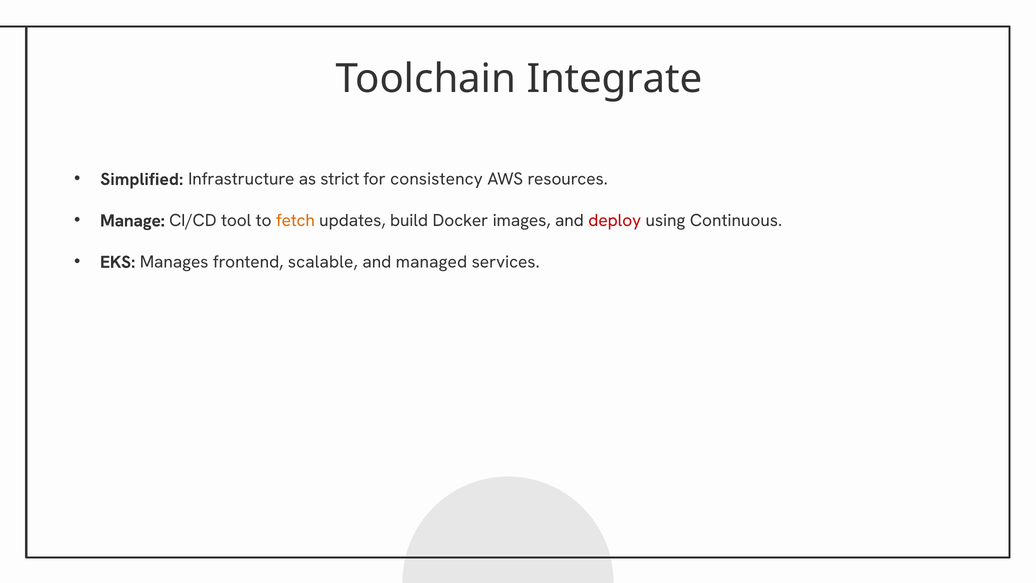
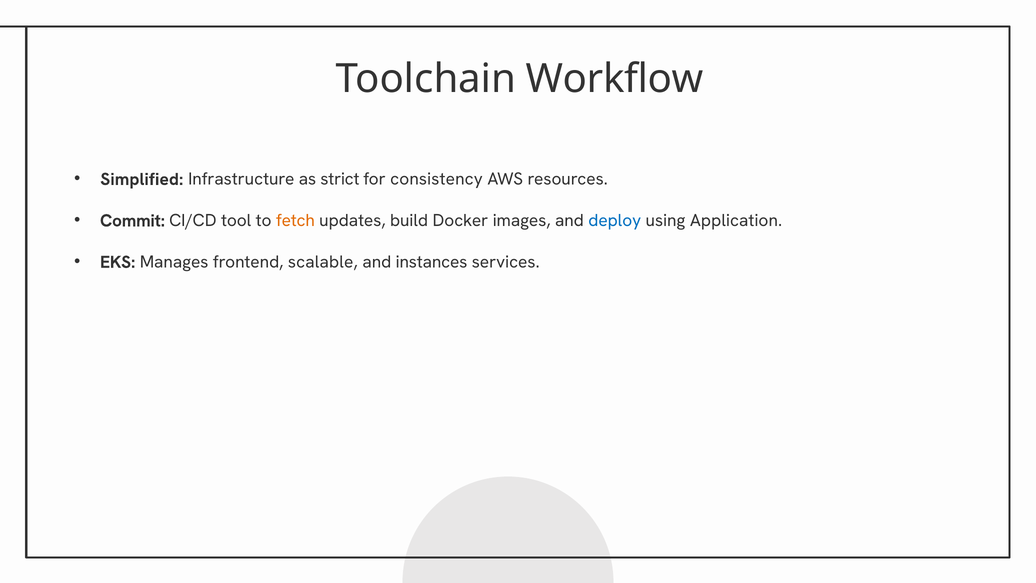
Integrate: Integrate -> Workflow
Manage: Manage -> Commit
deploy colour: red -> blue
Continuous: Continuous -> Application
managed: managed -> instances
